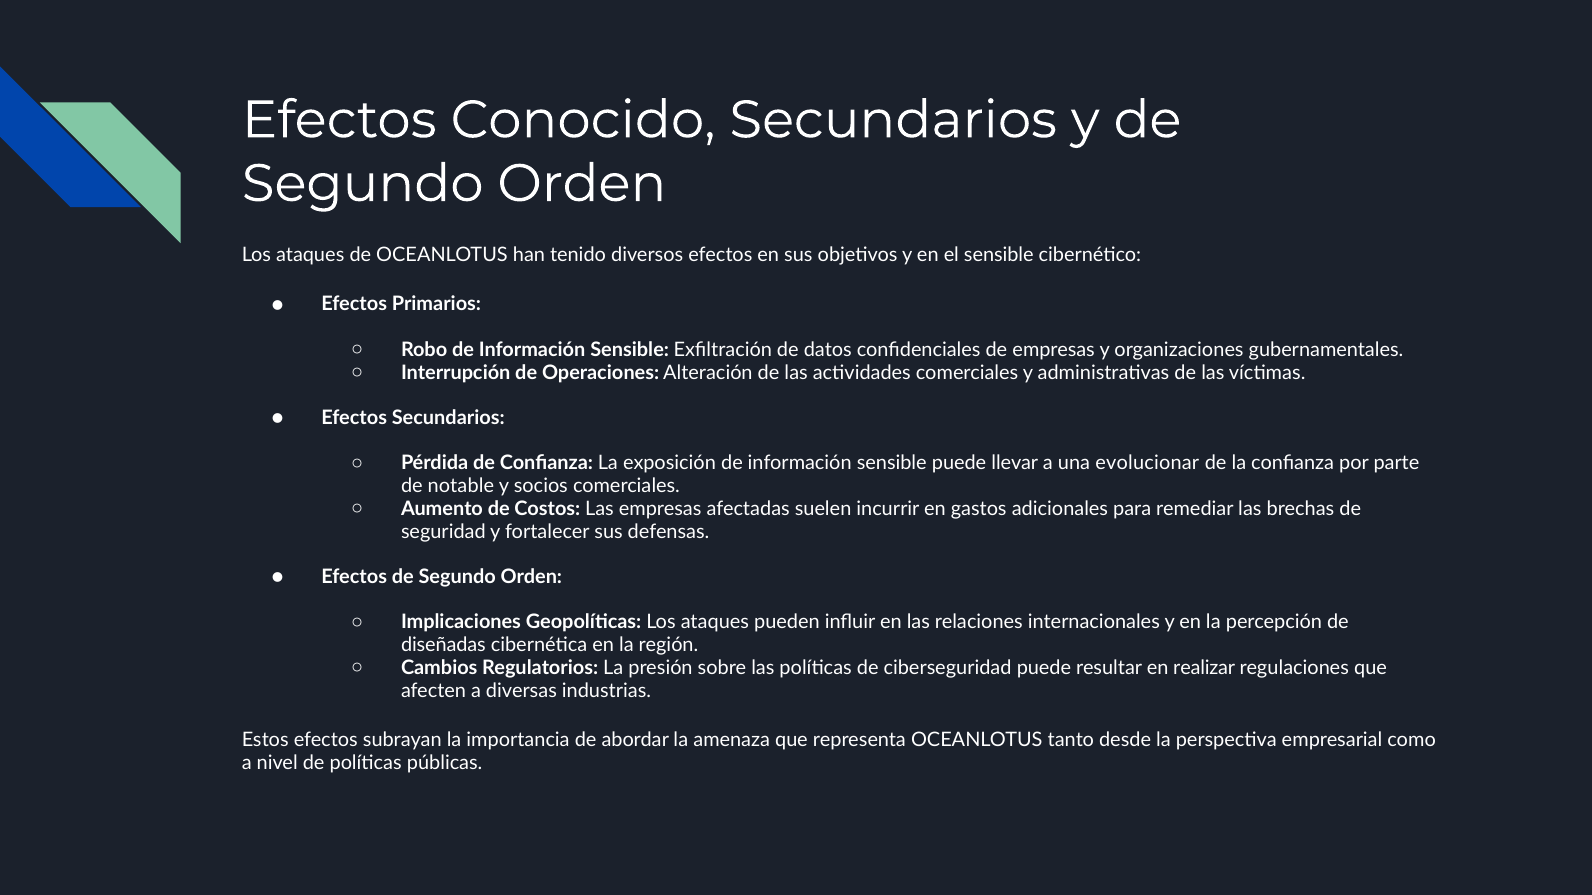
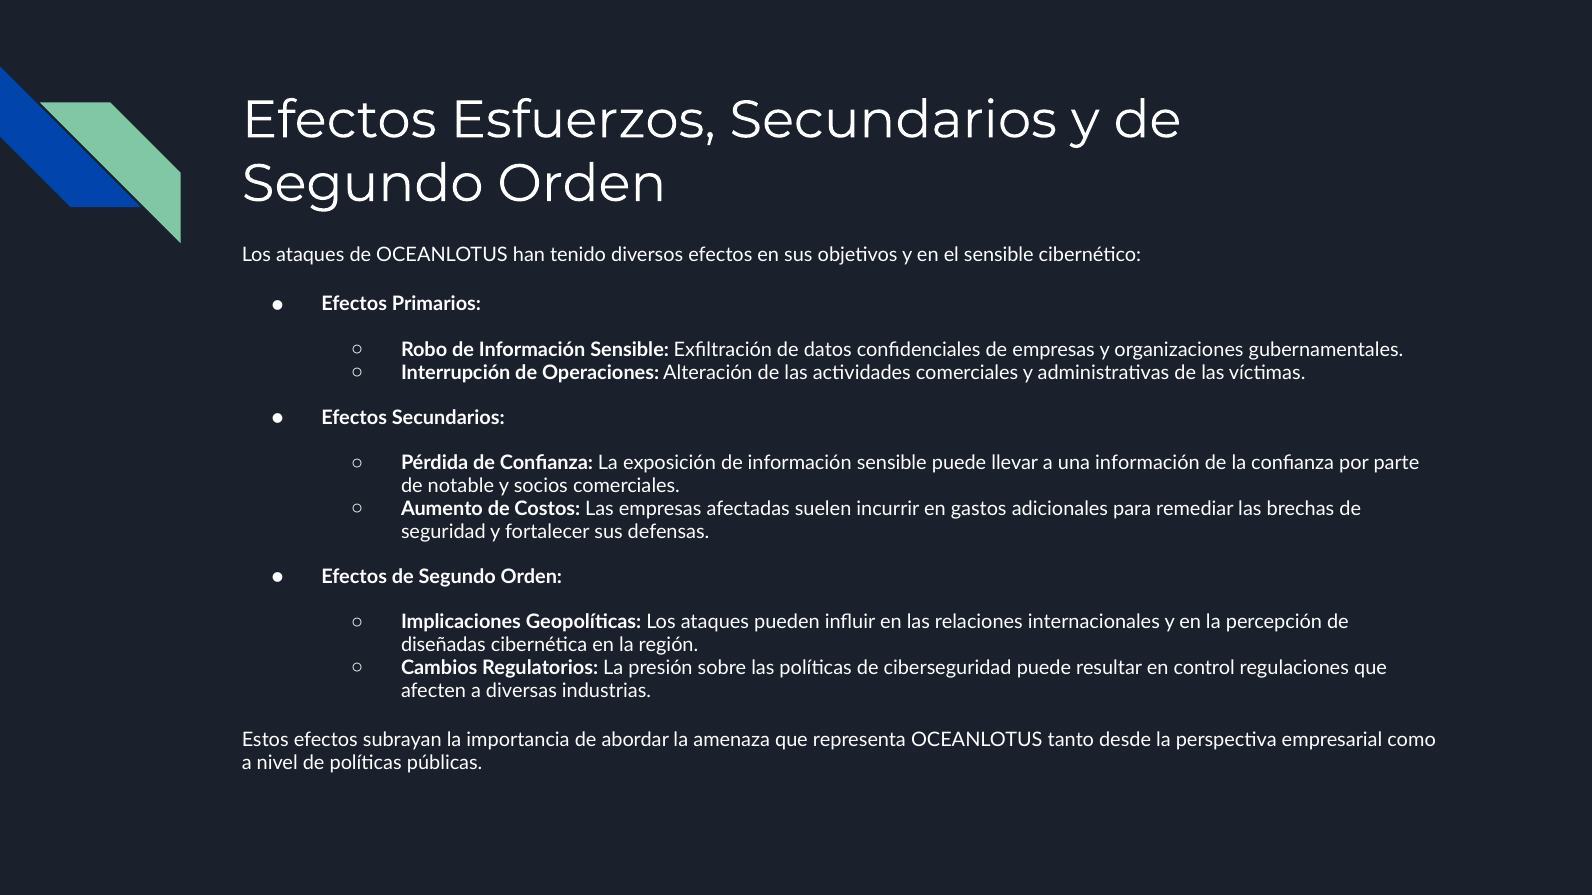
Conocido: Conocido -> Esfuerzos
una evolucionar: evolucionar -> información
realizar: realizar -> control
